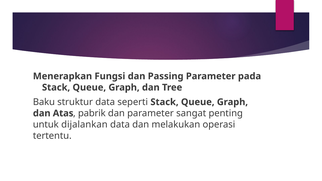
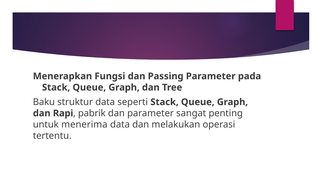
Atas: Atas -> Rapi
dijalankan: dijalankan -> menerima
